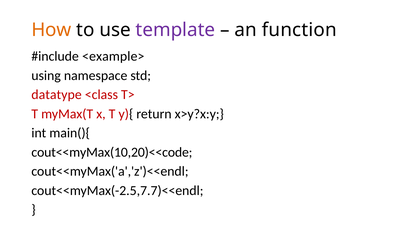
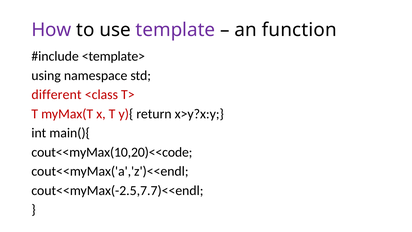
How colour: orange -> purple
<example>: <example> -> <template>
datatype: datatype -> different
